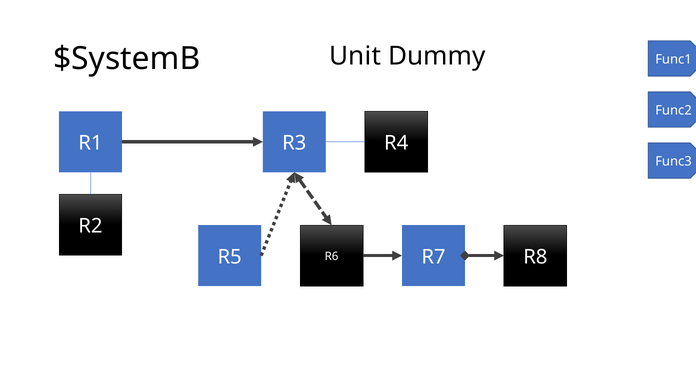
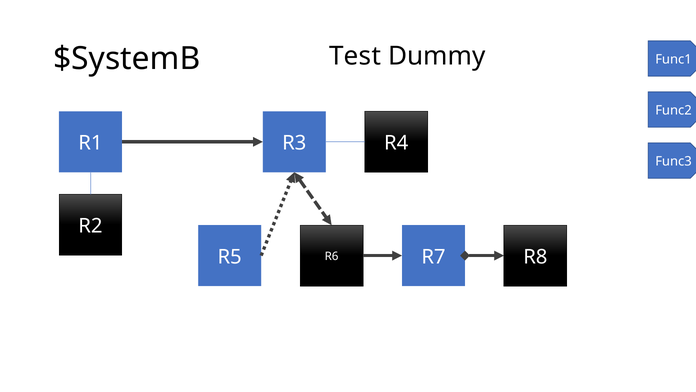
Unit: Unit -> Test
